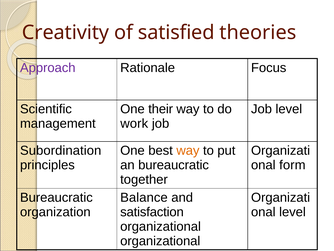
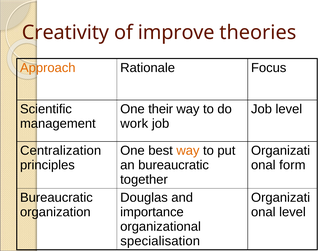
satisfied: satisfied -> improve
Approach colour: purple -> orange
Subordination: Subordination -> Centralization
Balance: Balance -> Douglas
satisfaction: satisfaction -> importance
organizational at (160, 241): organizational -> specialisation
